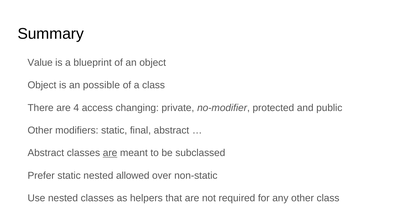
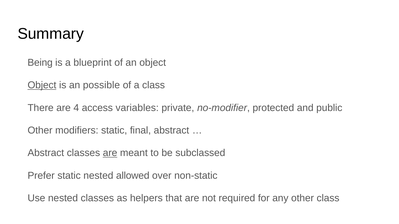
Value: Value -> Being
Object at (42, 85) underline: none -> present
changing: changing -> variables
